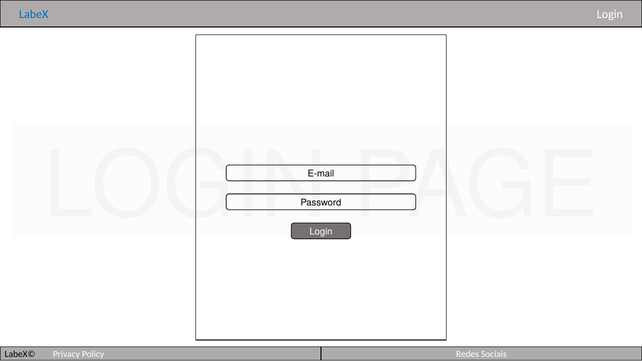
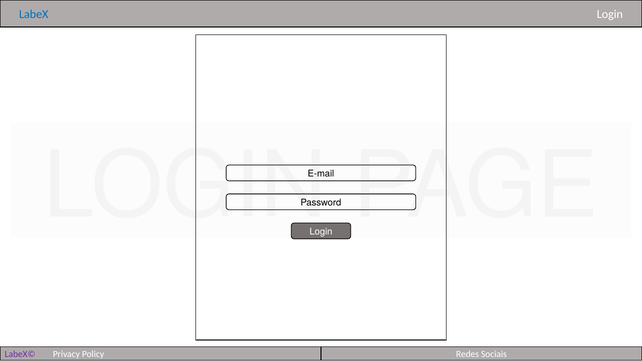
LabeX© colour: black -> purple
